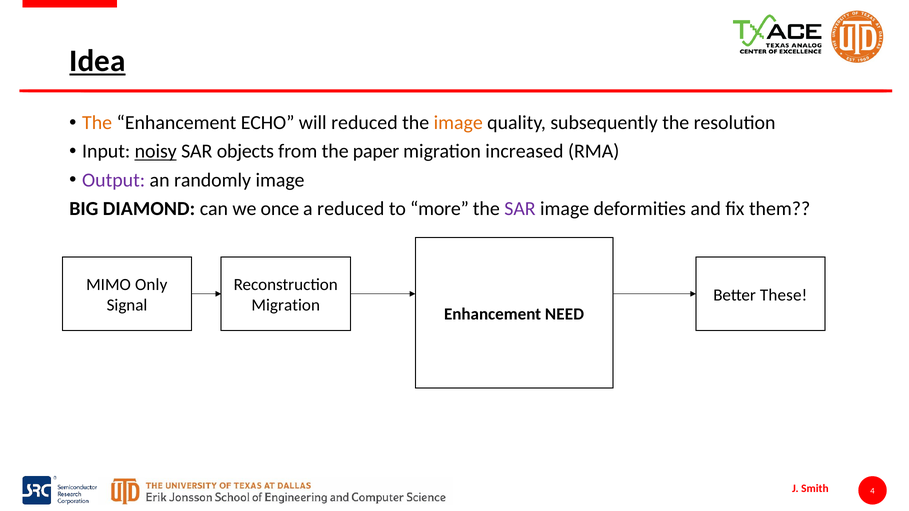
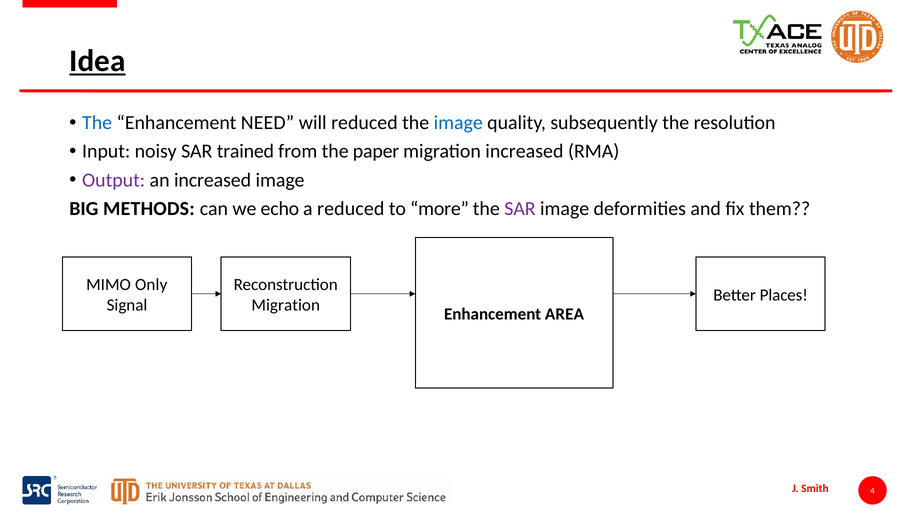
The at (97, 123) colour: orange -> blue
ECHO: ECHO -> NEED
image at (458, 123) colour: orange -> blue
noisy underline: present -> none
objects: objects -> trained
an randomly: randomly -> increased
DIAMOND: DIAMOND -> METHODS
once: once -> echo
These: These -> Places
NEED: NEED -> AREA
